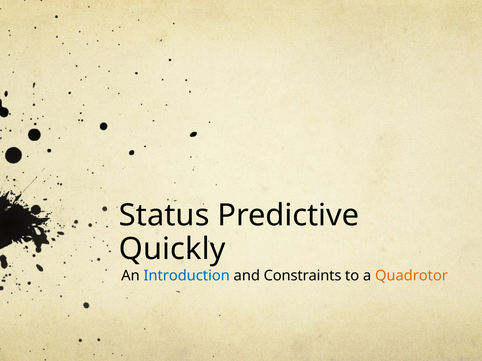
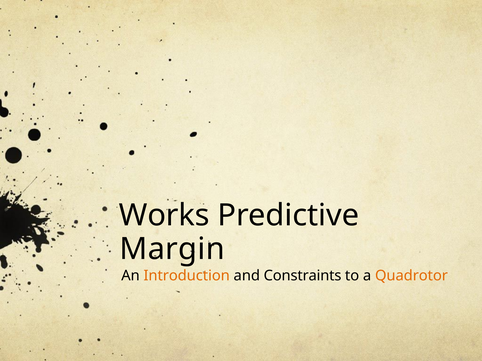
Status: Status -> Works
Quickly: Quickly -> Margin
Introduction colour: blue -> orange
